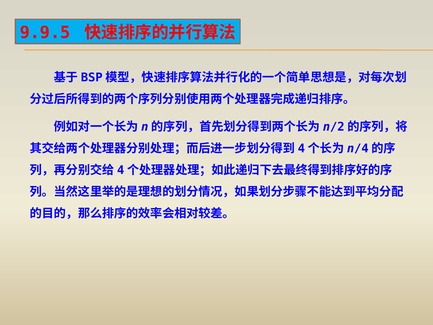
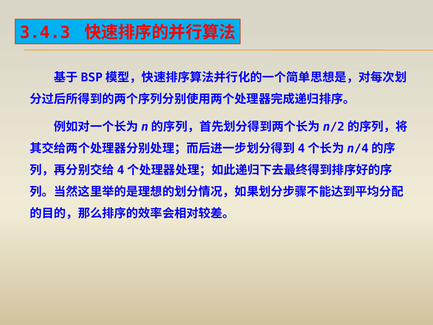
9.9.5: 9.9.5 -> 3.4.3
